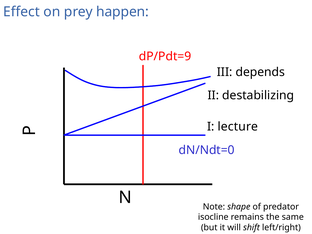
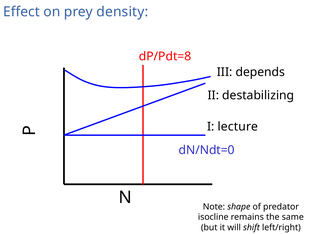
happen: happen -> density
dP/Pdt=9: dP/Pdt=9 -> dP/Pdt=8
